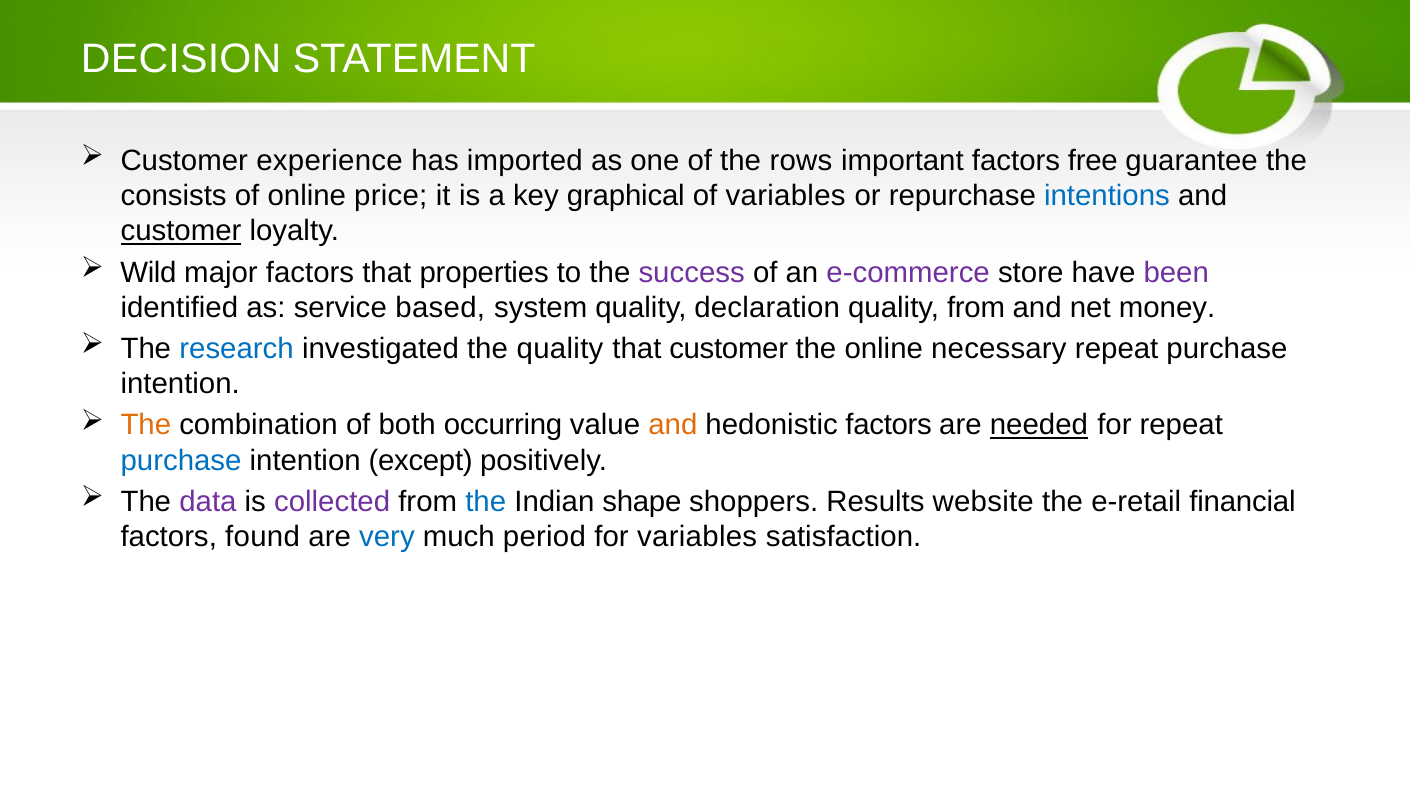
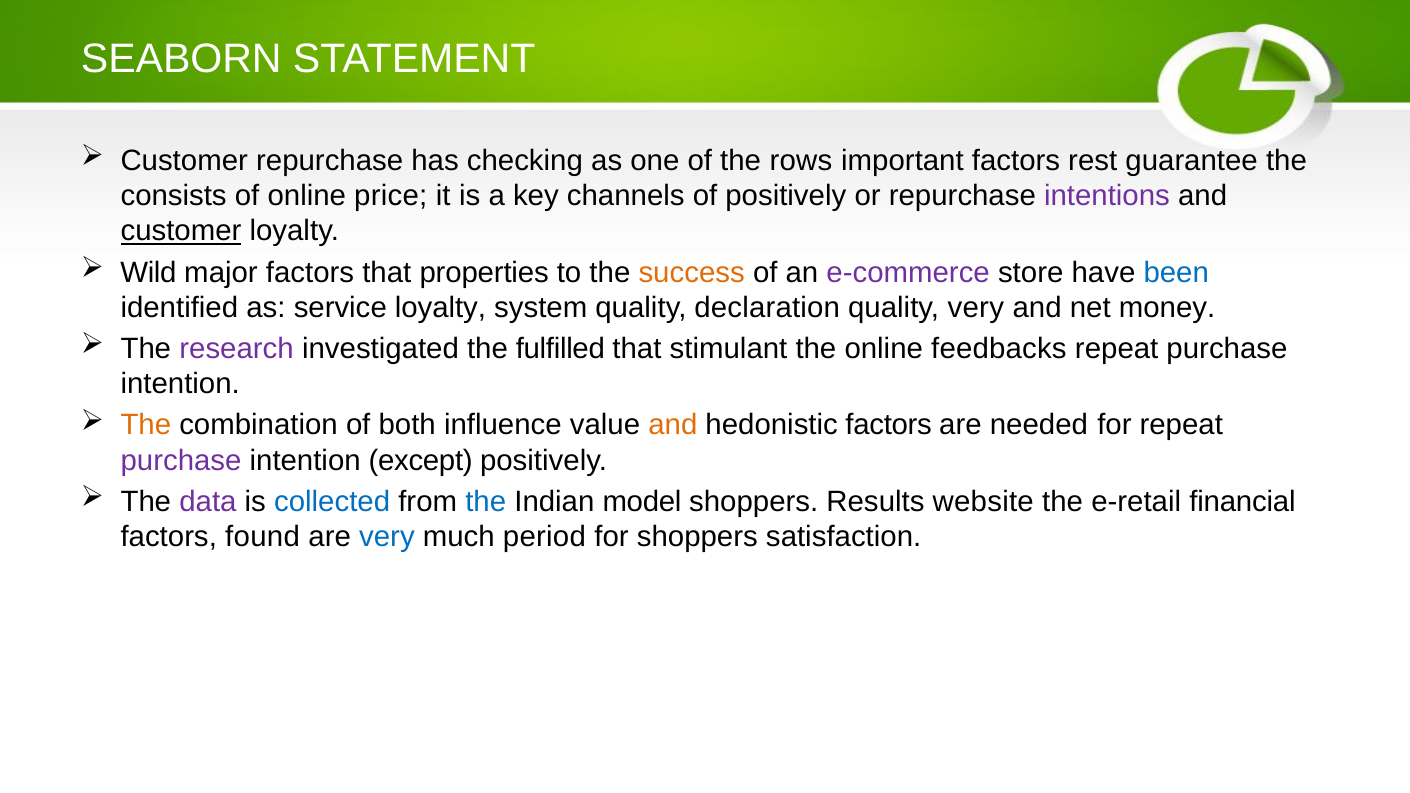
DECISION: DECISION -> SEABORN
Customer experience: experience -> repurchase
imported: imported -> checking
free: free -> rest
graphical: graphical -> channels
of variables: variables -> positively
intentions colour: blue -> purple
success colour: purple -> orange
been colour: purple -> blue
service based: based -> loyalty
quality from: from -> very
research colour: blue -> purple
the quality: quality -> fulfilled
that customer: customer -> stimulant
necessary: necessary -> feedbacks
occurring: occurring -> influence
needed underline: present -> none
purchase at (181, 460) colour: blue -> purple
collected colour: purple -> blue
shape: shape -> model
for variables: variables -> shoppers
